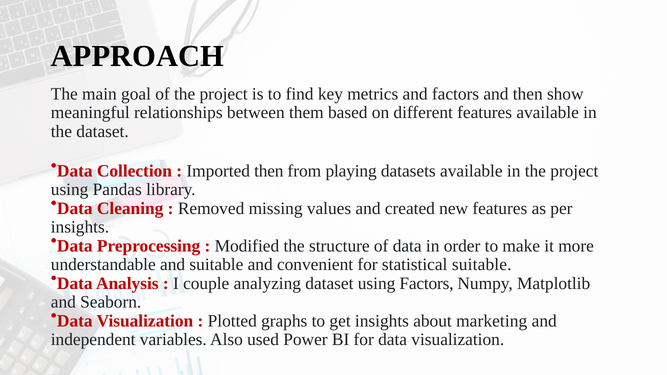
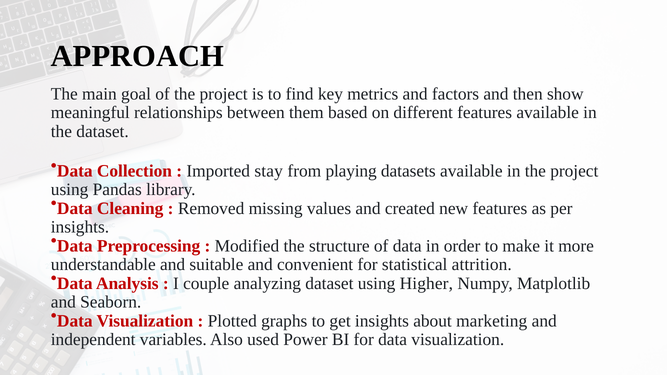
Imported then: then -> stay
statistical suitable: suitable -> attrition
using Factors: Factors -> Higher
